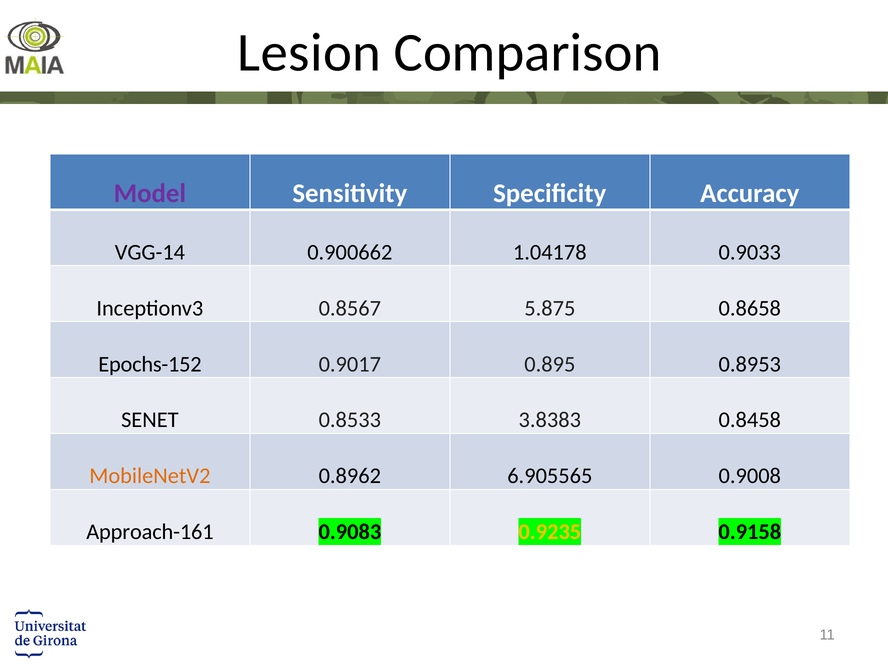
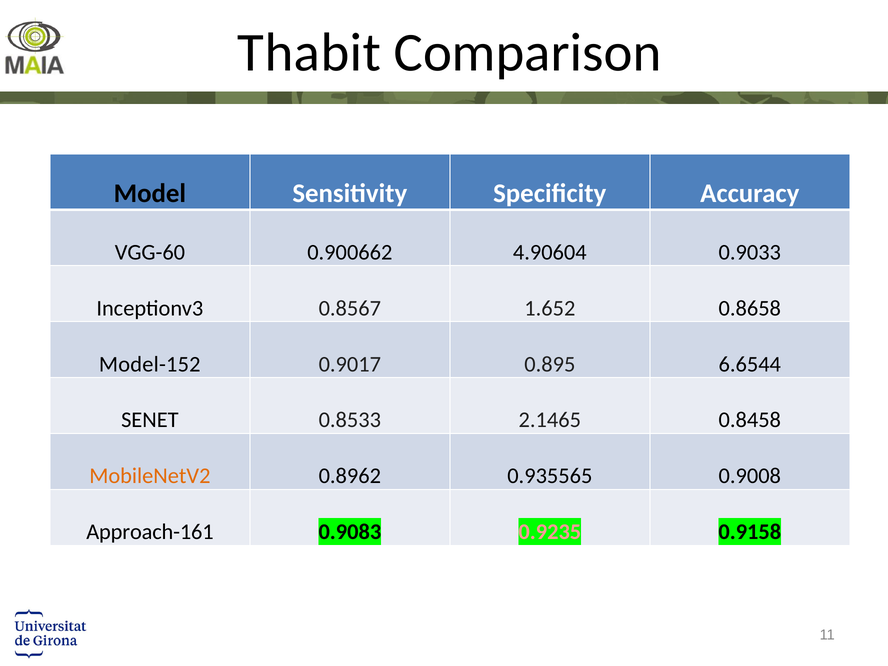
Lesion: Lesion -> Thabit
Model colour: purple -> black
VGG-14: VGG-14 -> VGG-60
1.04178: 1.04178 -> 4.90604
5.875: 5.875 -> 1.652
Epochs-152: Epochs-152 -> Model-152
0.8953: 0.8953 -> 6.6544
3.8383: 3.8383 -> 2.1465
6.905565: 6.905565 -> 0.935565
0.9235 colour: yellow -> pink
